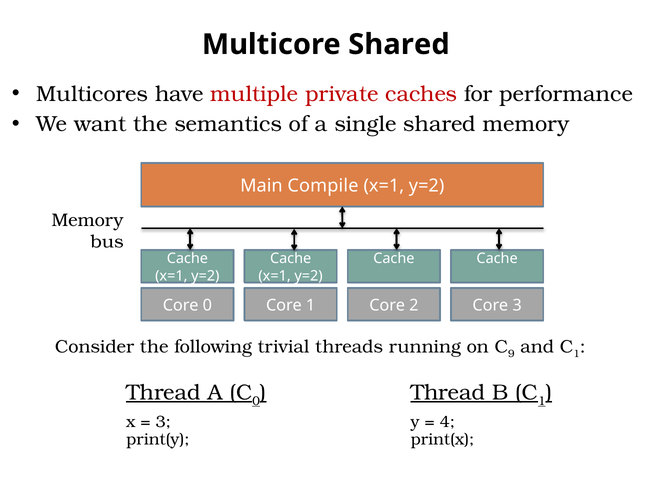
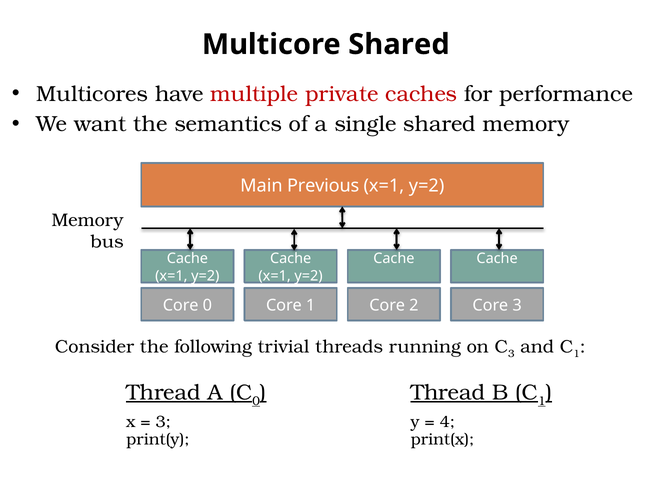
Compile: Compile -> Previous
9 at (511, 354): 9 -> 3
